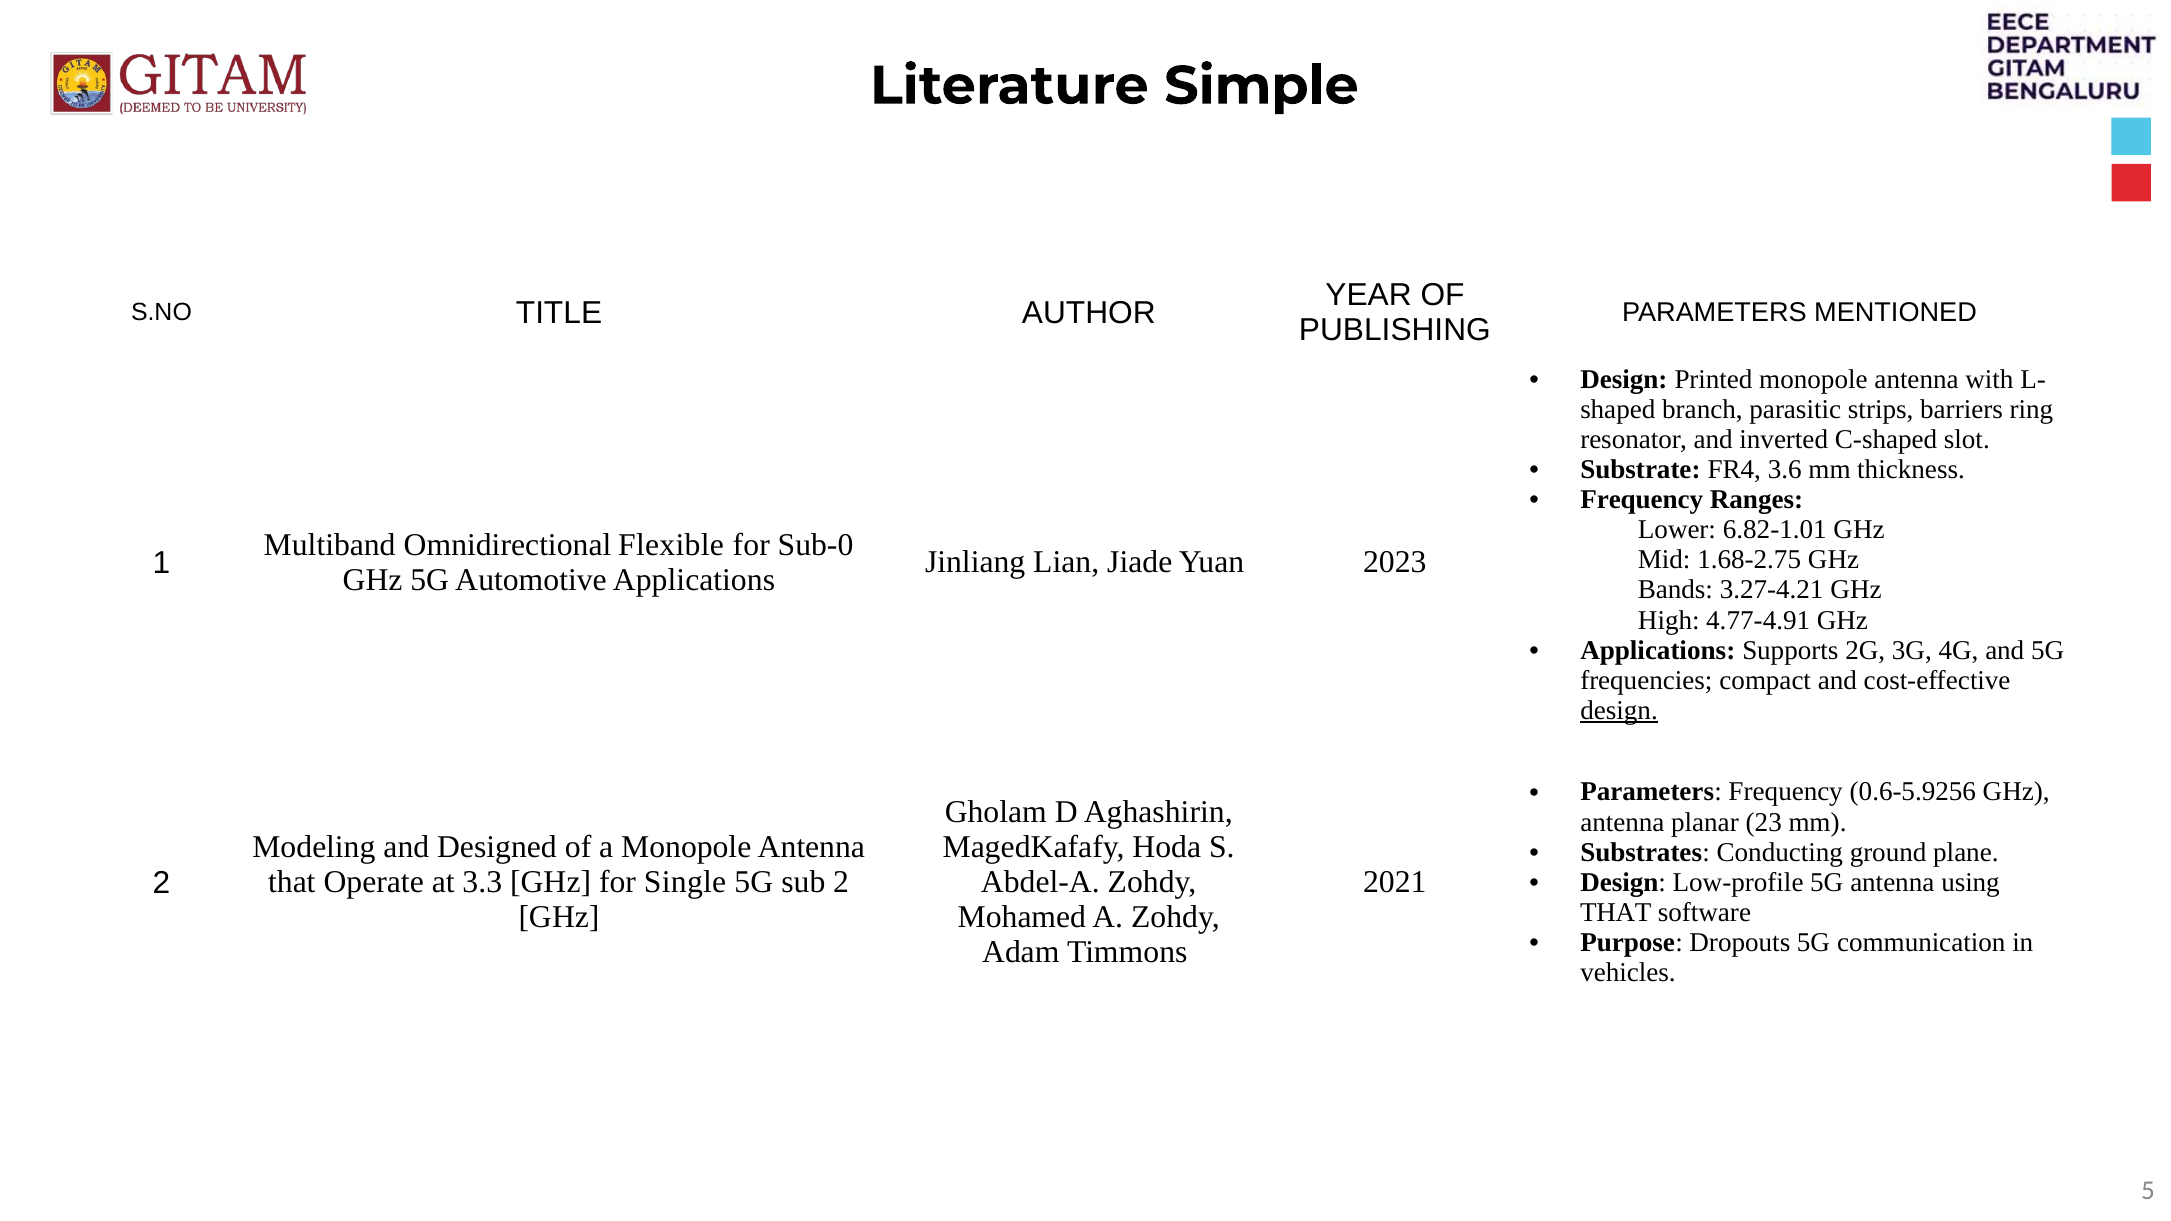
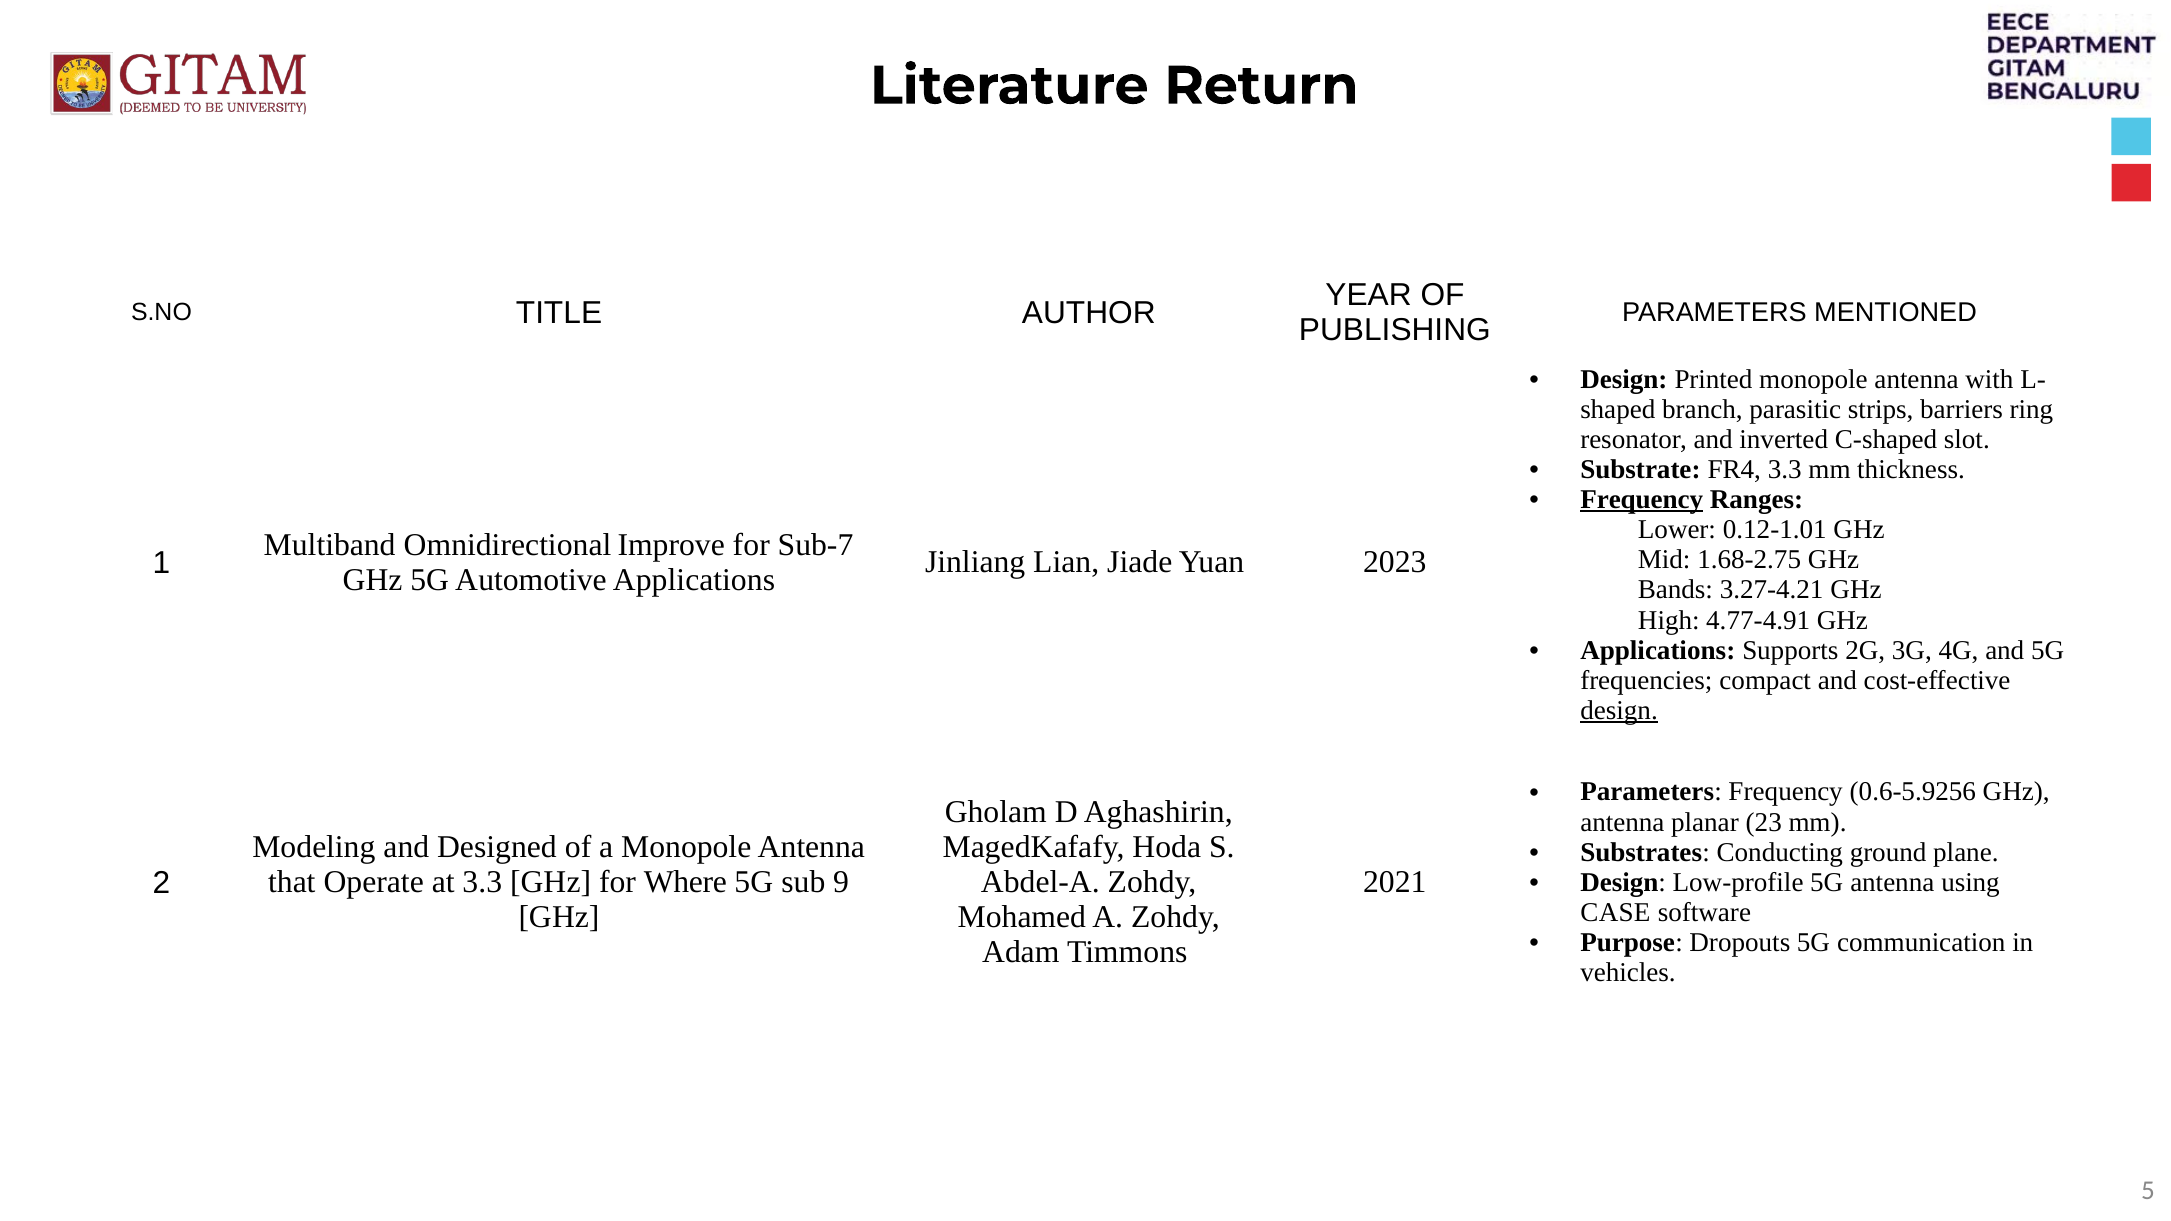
Simple: Simple -> Return
FR4 3.6: 3.6 -> 3.3
Frequency at (1642, 500) underline: none -> present
6.82-1.01: 6.82-1.01 -> 0.12-1.01
Flexible: Flexible -> Improve
Sub-0: Sub-0 -> Sub-7
Single: Single -> Where
sub 2: 2 -> 9
THAT at (1616, 913): THAT -> CASE
